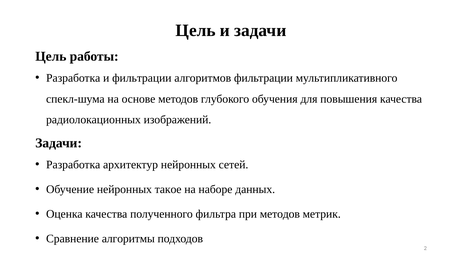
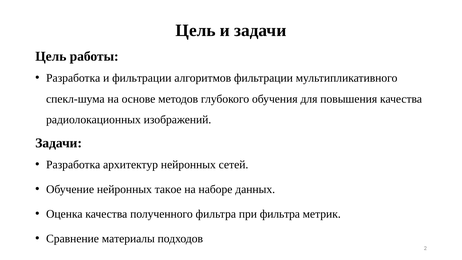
при методов: методов -> фильтра
алгоритмы: алгоритмы -> материалы
